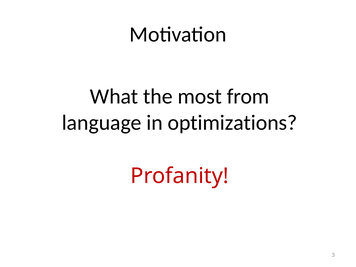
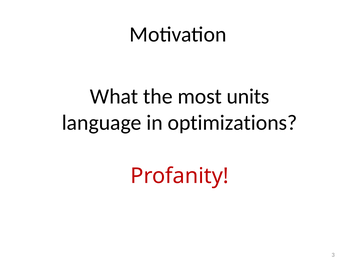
from: from -> units
